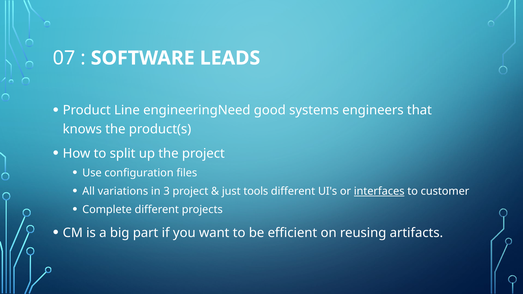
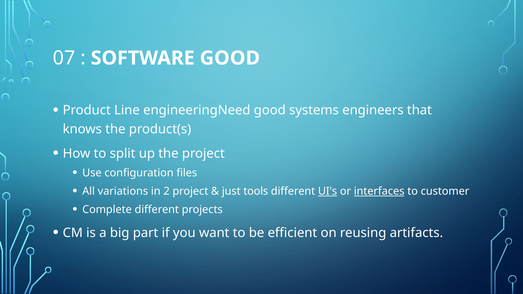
SOFTWARE LEADS: LEADS -> GOOD
3: 3 -> 2
UI's underline: none -> present
